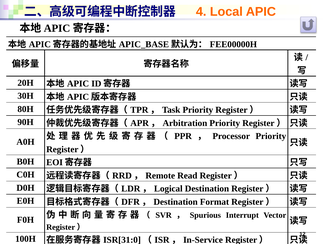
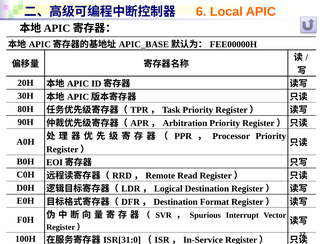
4: 4 -> 6
